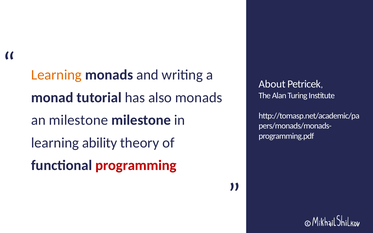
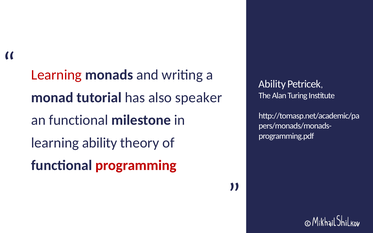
Learning at (56, 75) colour: orange -> red
About at (272, 84): About -> Ability
also monads: monads -> speaker
an milestone: milestone -> functional
